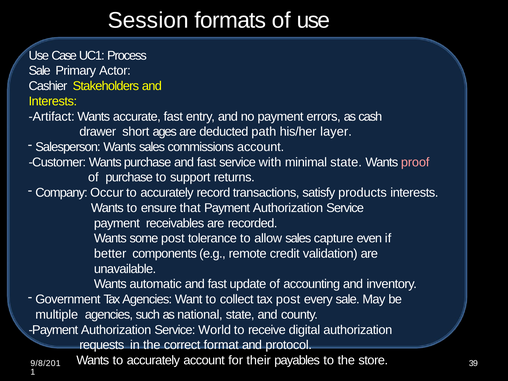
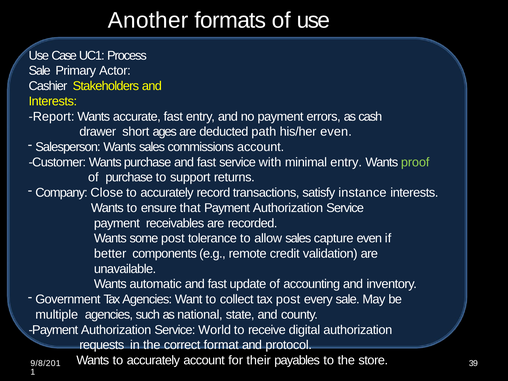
Session: Session -> Another
Artifact: Artifact -> Report
his/her layer: layer -> even
minimal state: state -> entry
proof colour: pink -> light green
Occur: Occur -> Close
products: products -> instance
